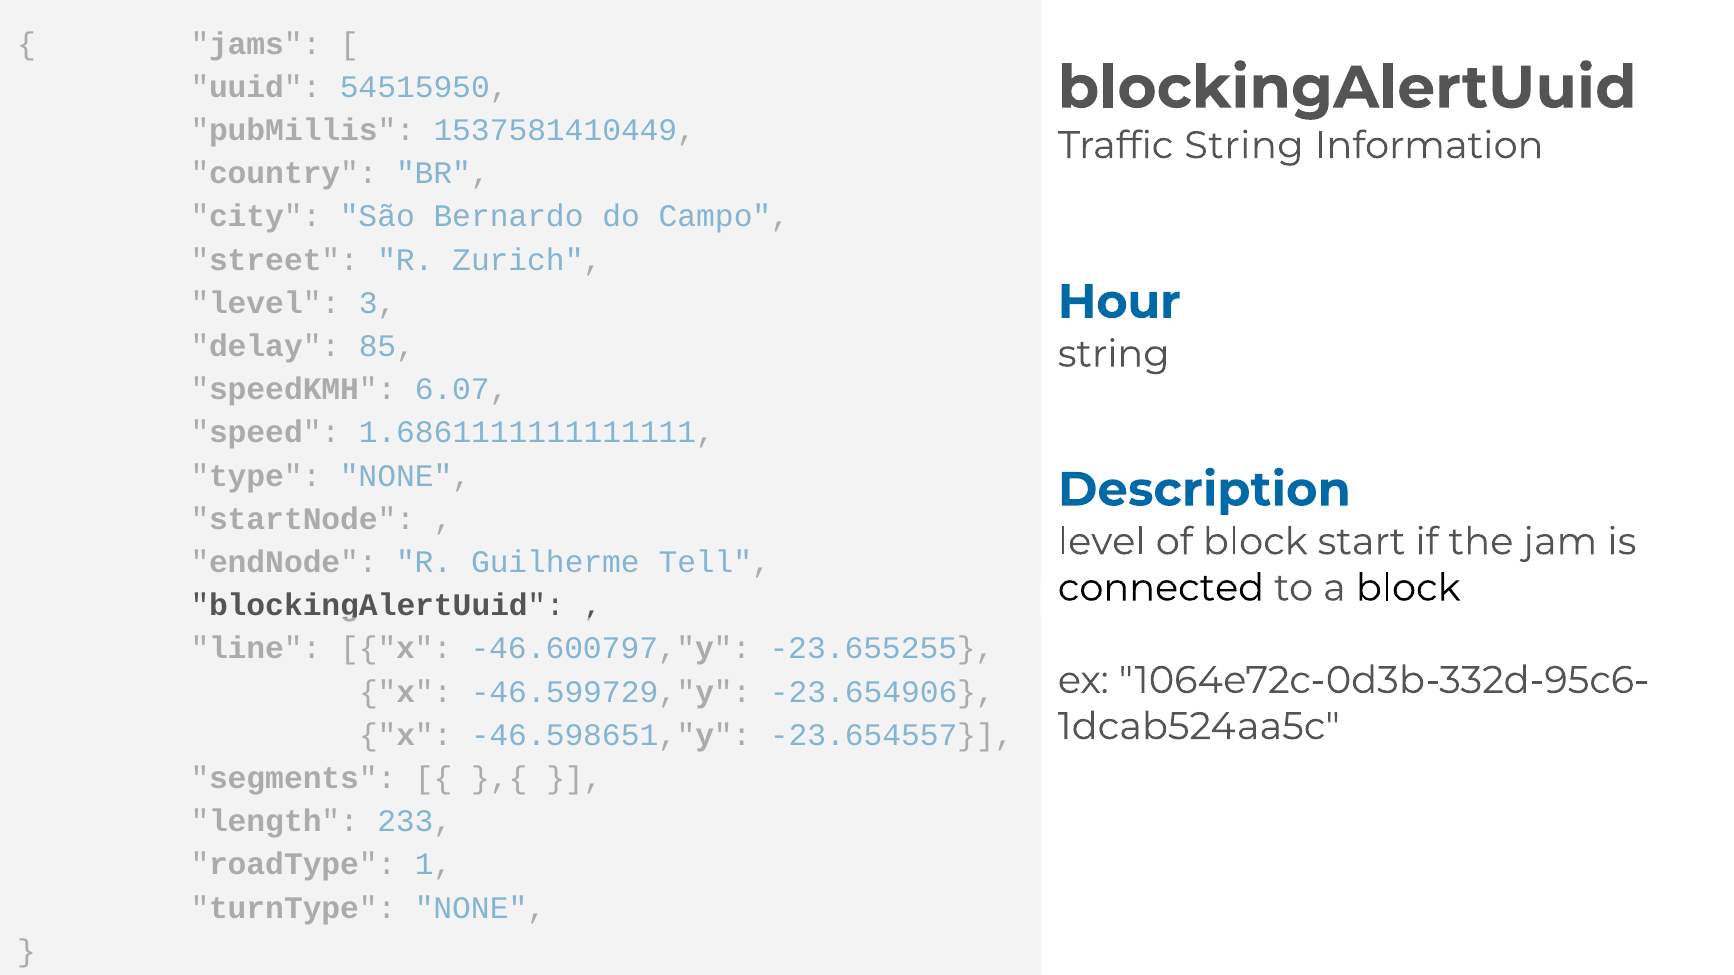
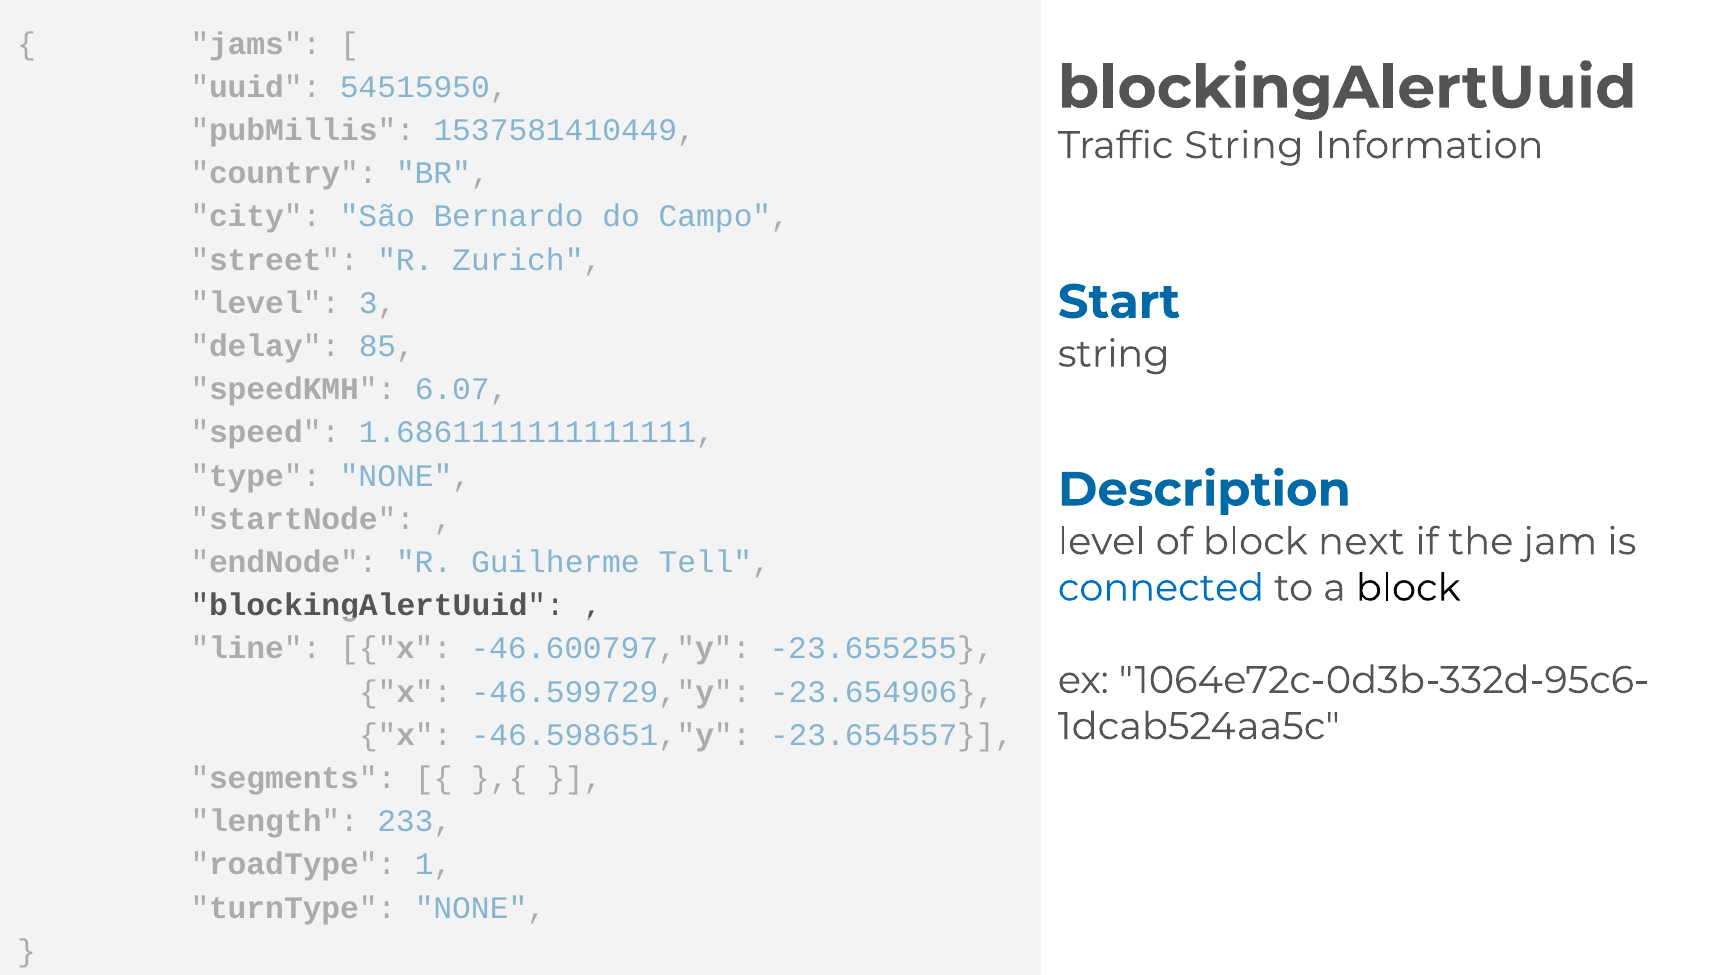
Hour: Hour -> Start
start: start -> next
connected colour: black -> blue
